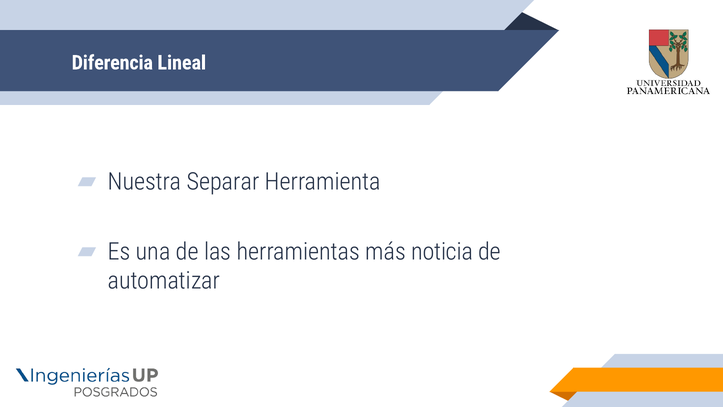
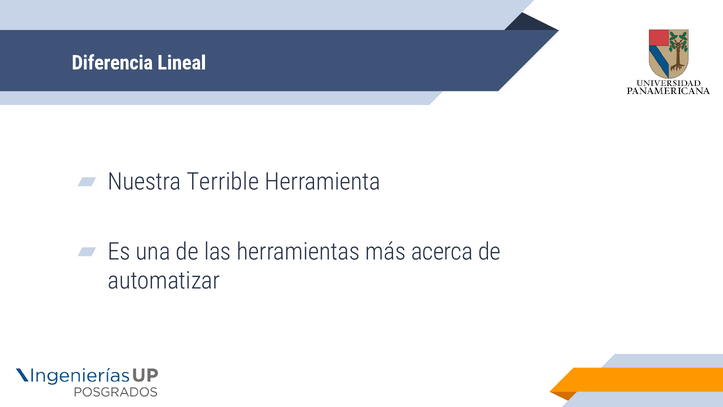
Separar: Separar -> Terrible
noticia: noticia -> acerca
